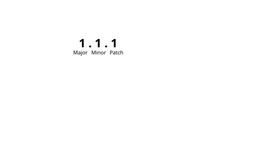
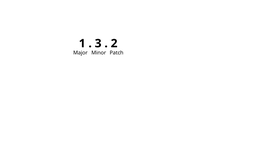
1 at (98, 44): 1 -> 3
1 at (114, 44): 1 -> 2
